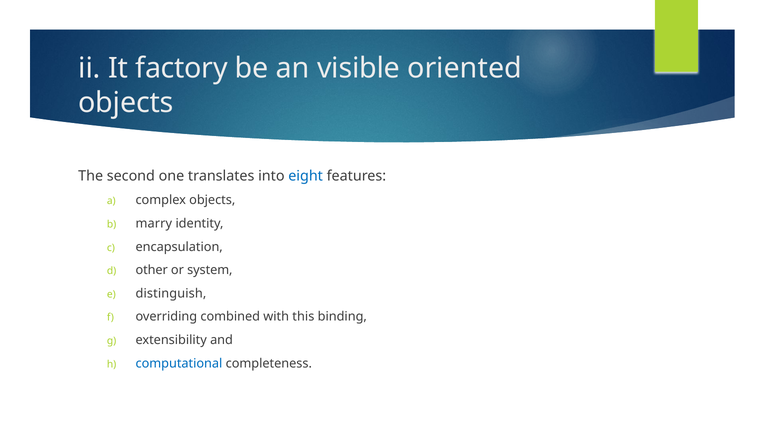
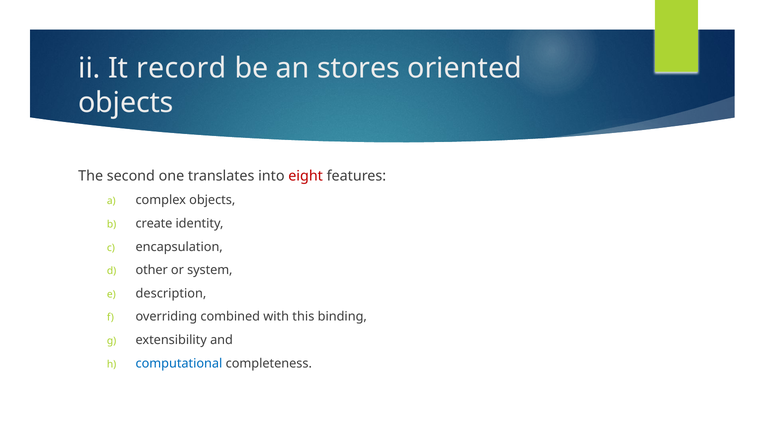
factory: factory -> record
visible: visible -> stores
eight colour: blue -> red
marry: marry -> create
distinguish: distinguish -> description
